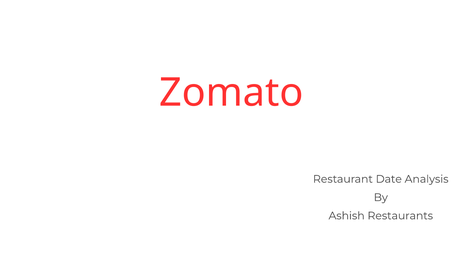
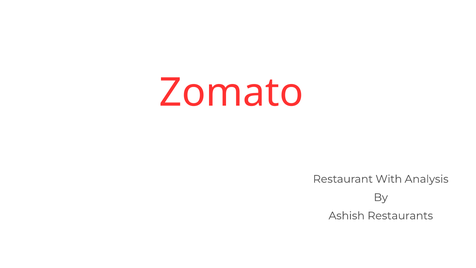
Date: Date -> With
